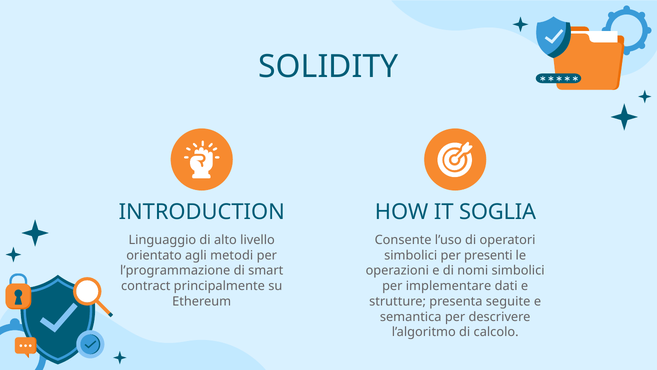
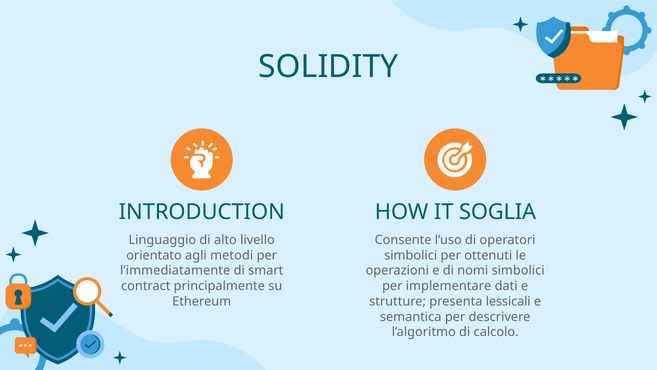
presenti: presenti -> ottenuti
l’programmazione: l’programmazione -> l’immediatamente
seguite: seguite -> lessicali
